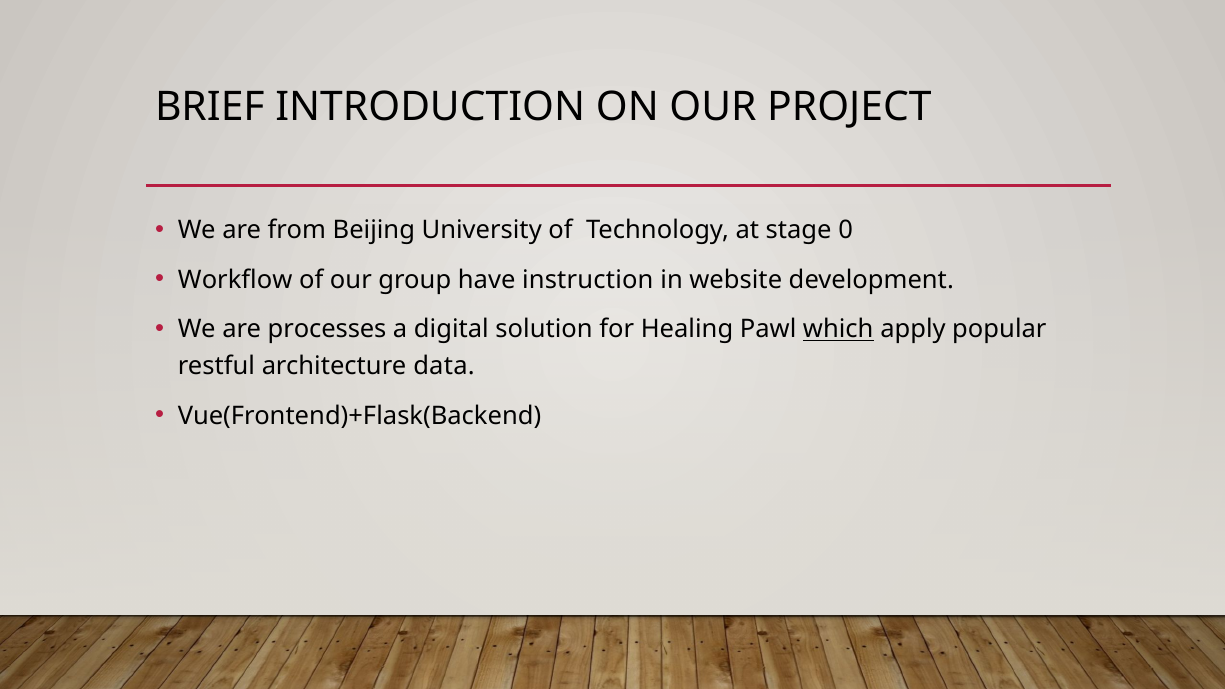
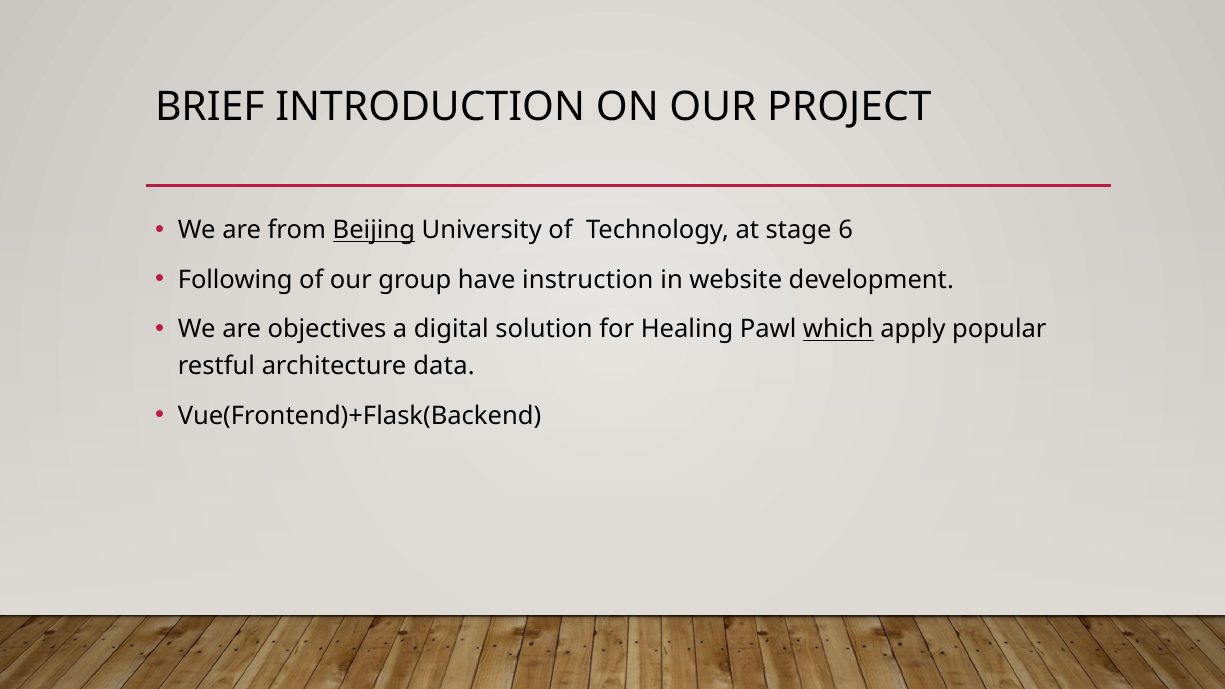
Beijing underline: none -> present
0: 0 -> 6
Workflow: Workflow -> Following
processes: processes -> objectives
